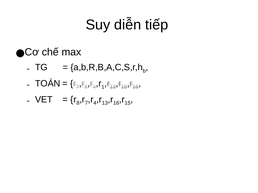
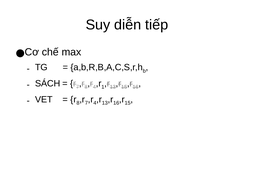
TOÁN: TOÁN -> SÁCH
